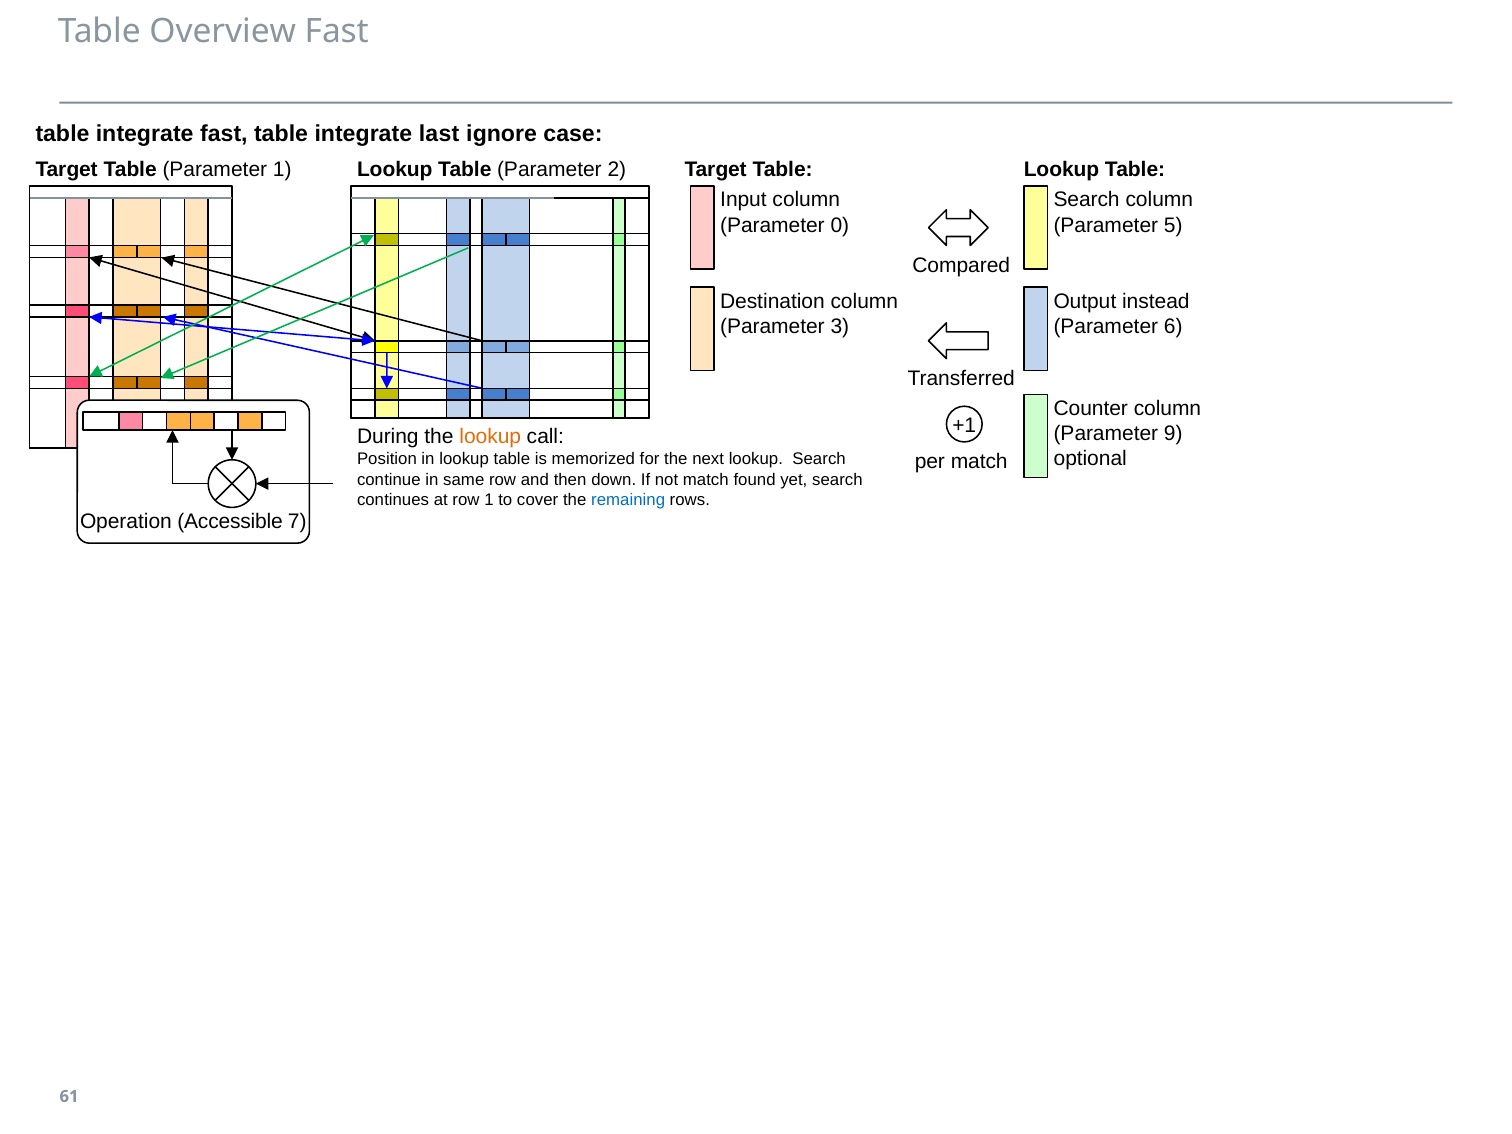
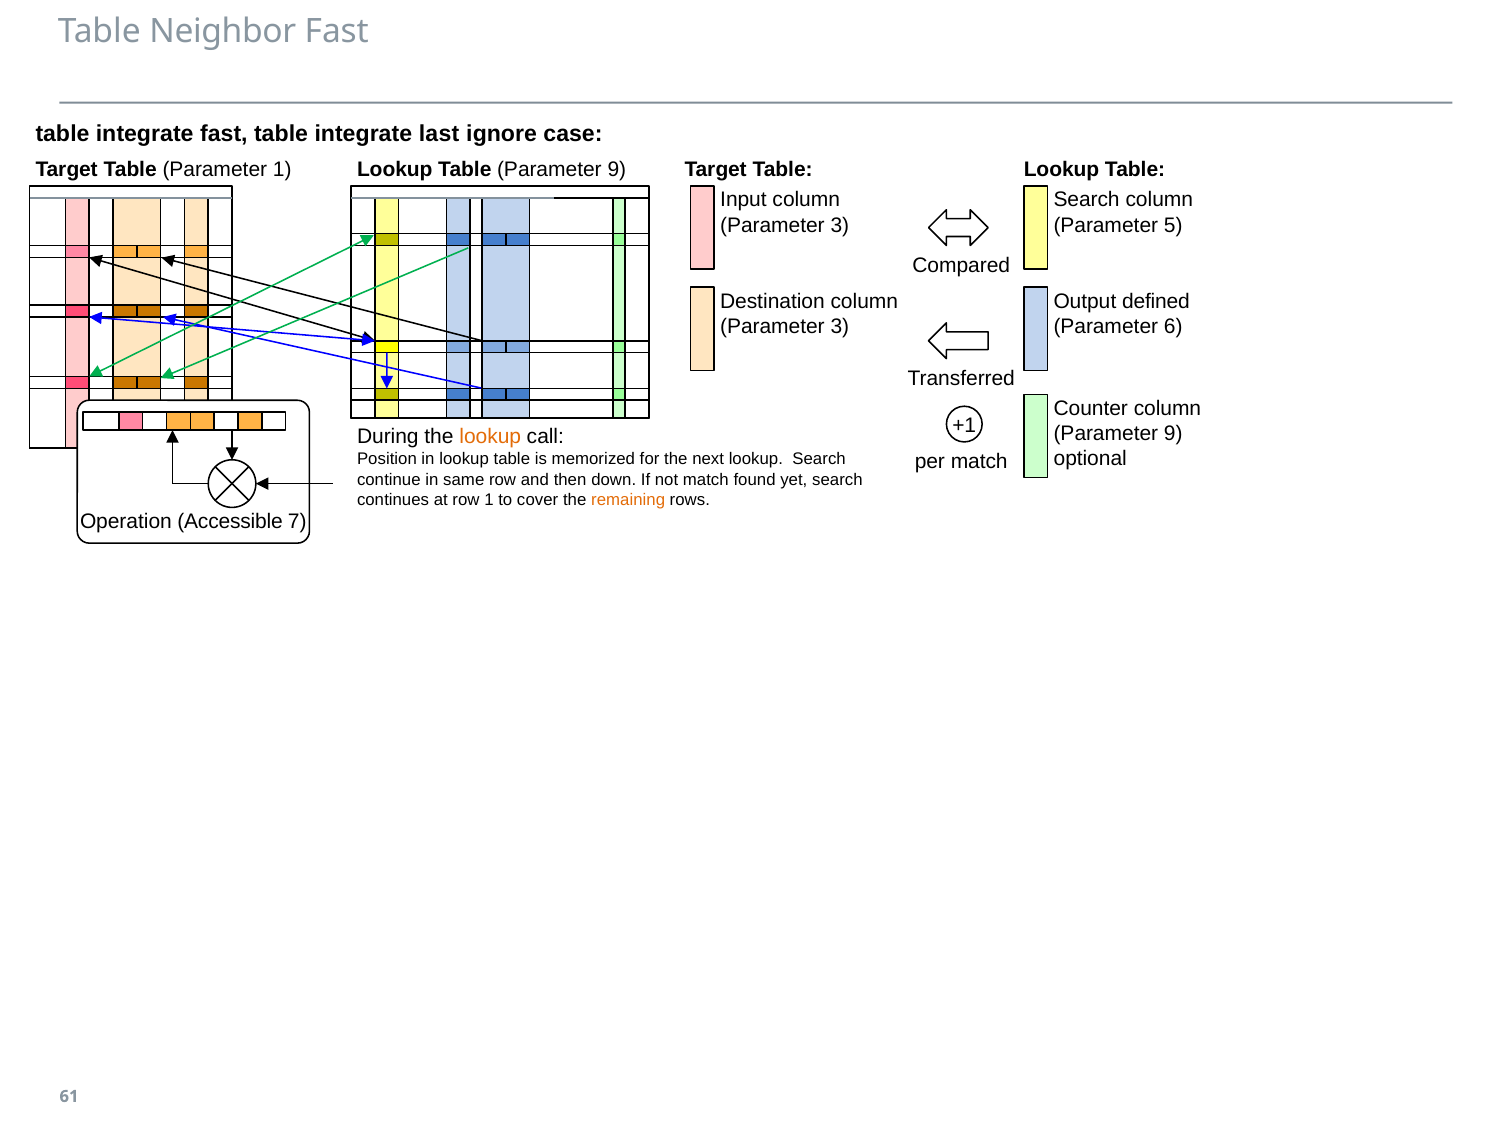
Overview: Overview -> Neighbor
Table Parameter 2: 2 -> 9
0 at (840, 225): 0 -> 3
instead: instead -> defined
remaining colour: blue -> orange
